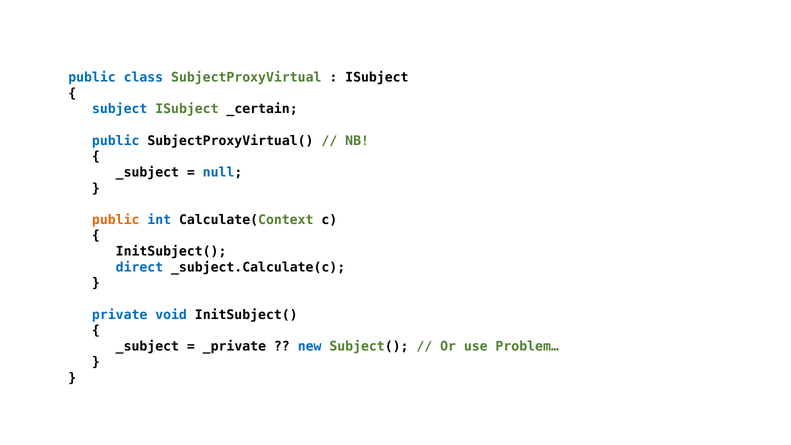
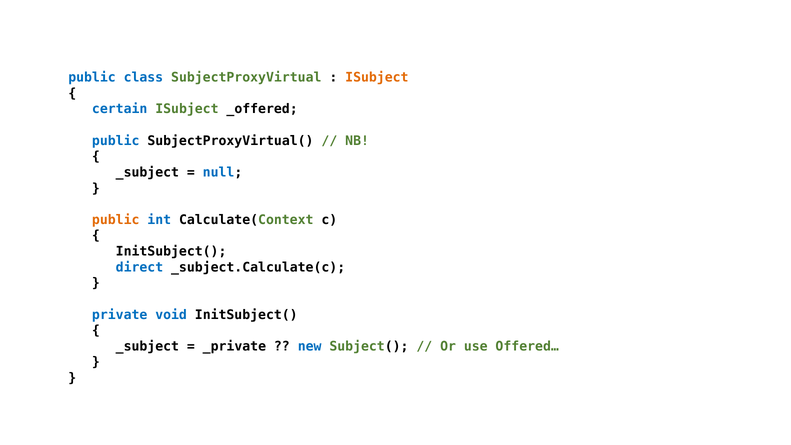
ISubject at (377, 77) colour: black -> orange
subject: subject -> certain
_certain: _certain -> _offered
Problem…: Problem… -> Offered…
